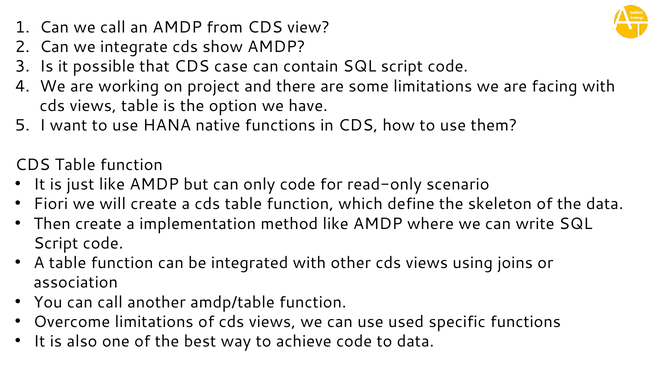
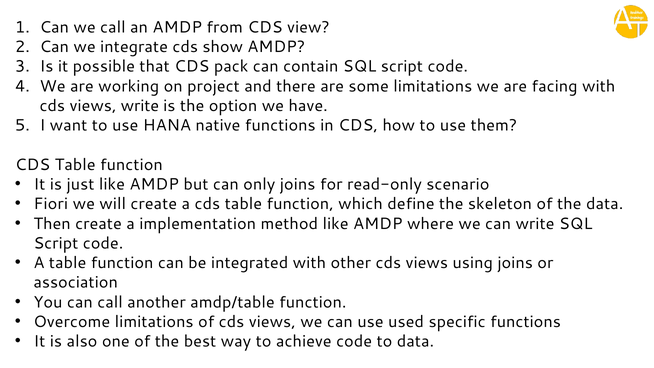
case: case -> pack
views table: table -> write
only code: code -> joins
